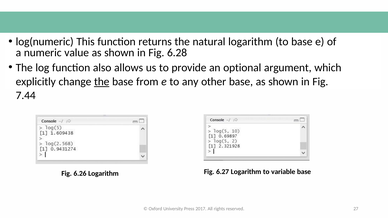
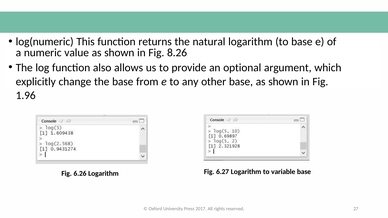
6.28: 6.28 -> 8.26
the at (102, 82) underline: present -> none
7.44: 7.44 -> 1.96
